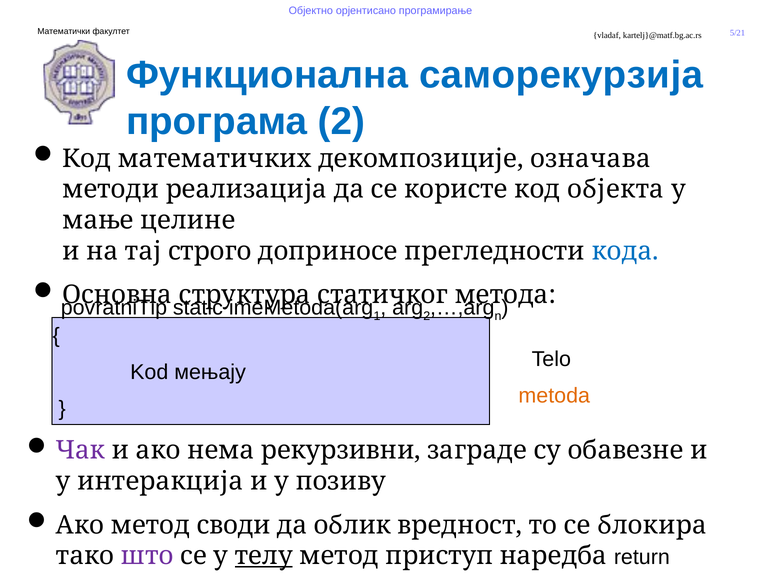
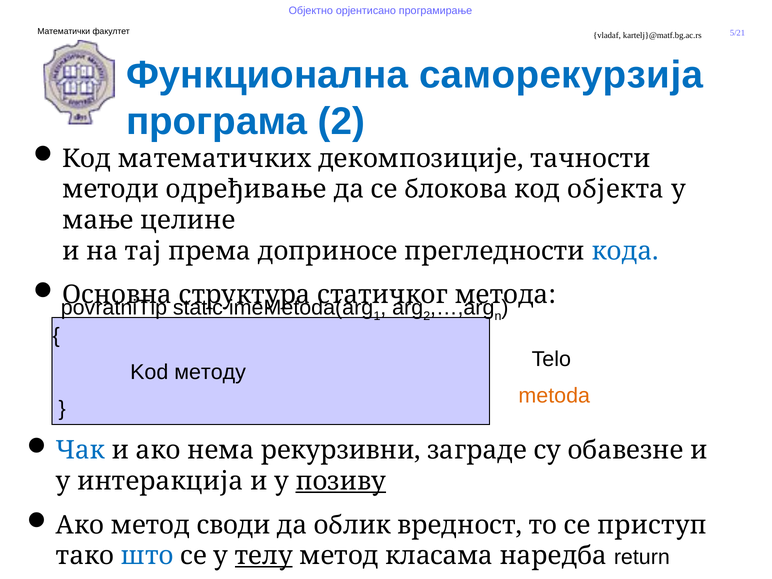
означава: означава -> тачности
реализација: реализација -> одређивање
користе: користе -> блокова
строго: строго -> према
мењају: мењају -> методу
Чак colour: purple -> blue
позиву underline: none -> present
блокира: блокира -> приступ
што colour: purple -> blue
приступ: приступ -> класама
